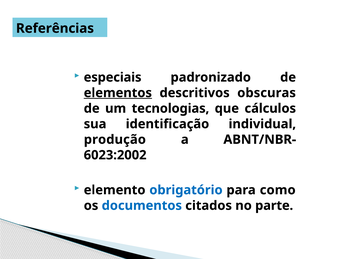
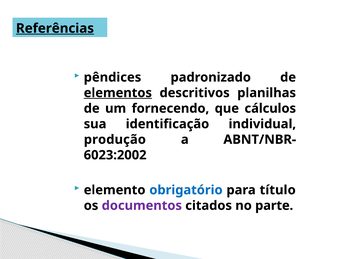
Referências underline: none -> present
especiais: especiais -> pêndices
obscuras: obscuras -> planilhas
tecnologias: tecnologias -> fornecendo
como: como -> título
documentos colour: blue -> purple
